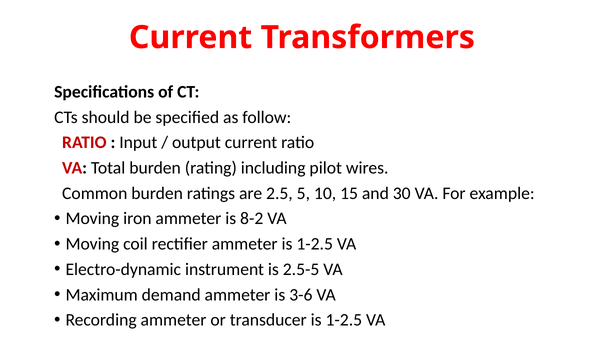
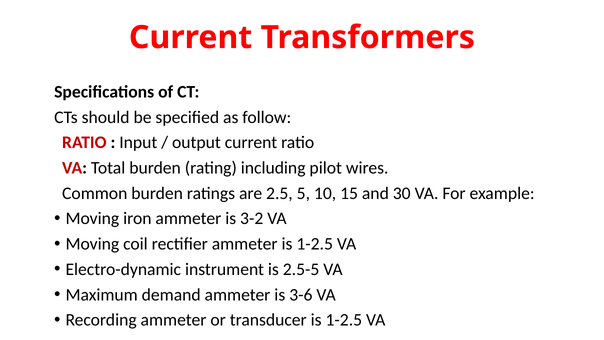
8-2: 8-2 -> 3-2
